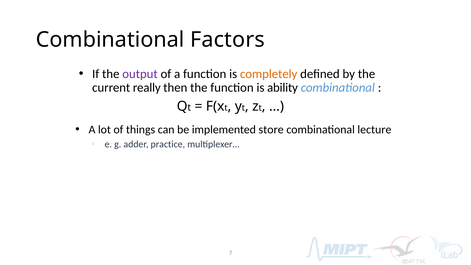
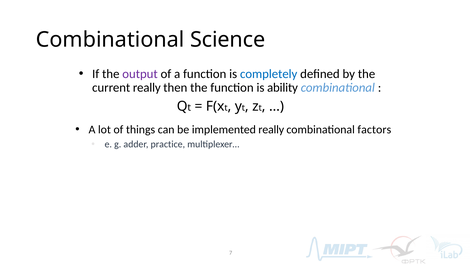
Factors: Factors -> Science
completely colour: orange -> blue
implemented store: store -> really
lecture: lecture -> factors
